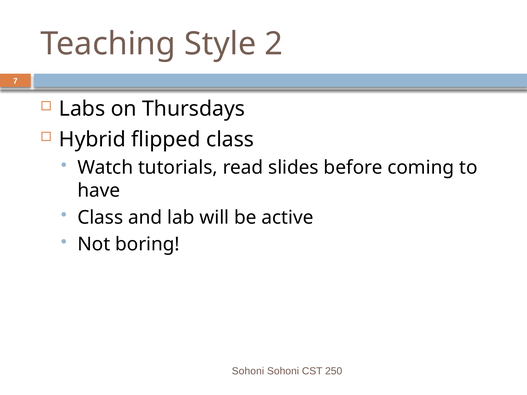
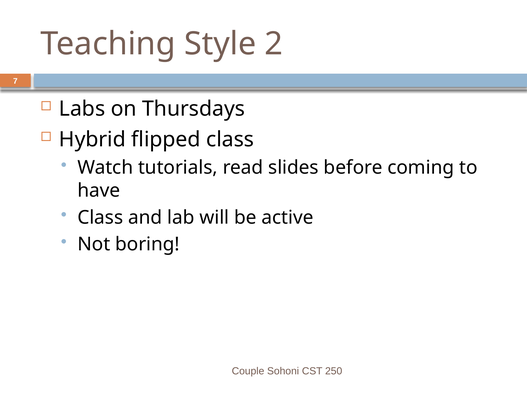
Sohoni at (248, 371): Sohoni -> Couple
